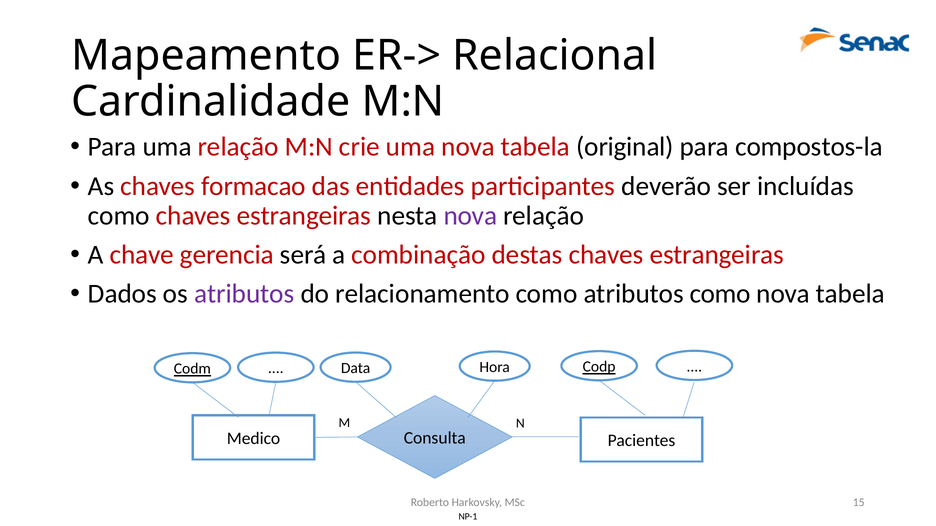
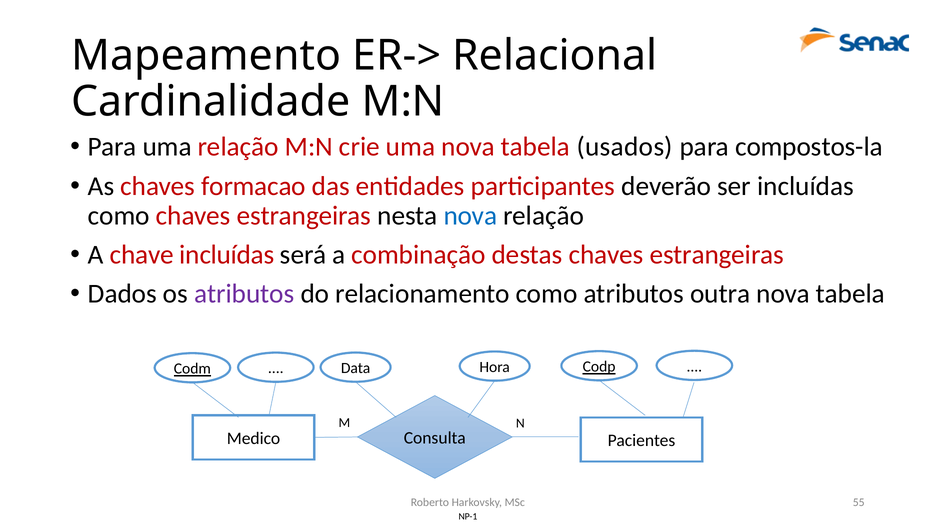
original: original -> usados
nova at (470, 216) colour: purple -> blue
chave gerencia: gerencia -> incluídas
atributos como: como -> outra
15: 15 -> 55
